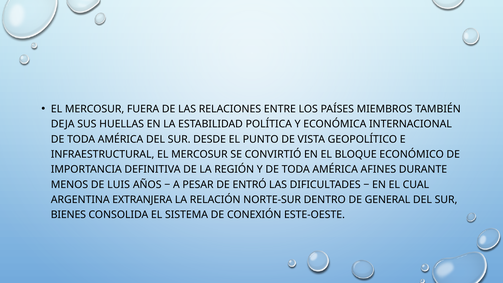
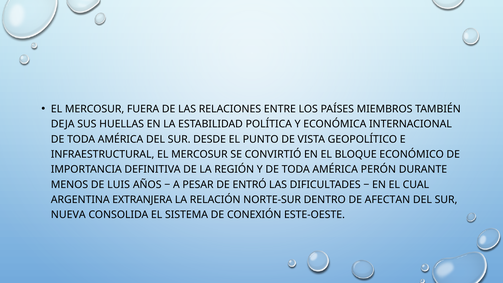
AFINES: AFINES -> PERÓN
GENERAL: GENERAL -> AFECTAN
BIENES: BIENES -> NUEVA
